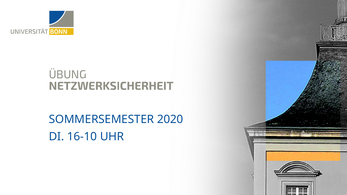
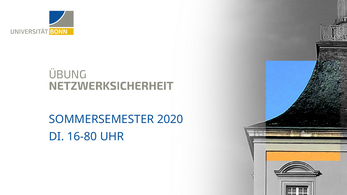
16-10: 16-10 -> 16-80
